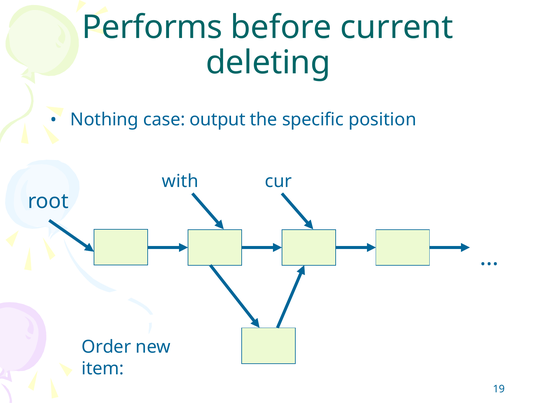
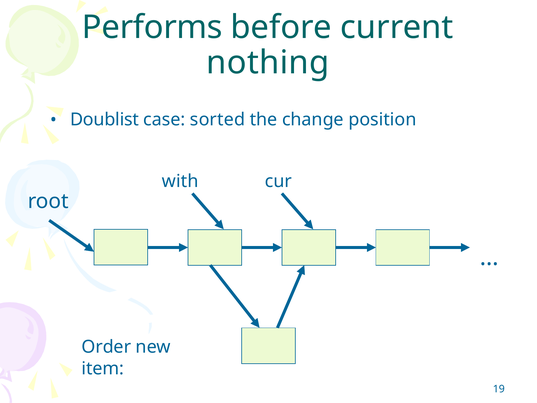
deleting: deleting -> nothing
Nothing: Nothing -> Doublist
output: output -> sorted
specific: specific -> change
